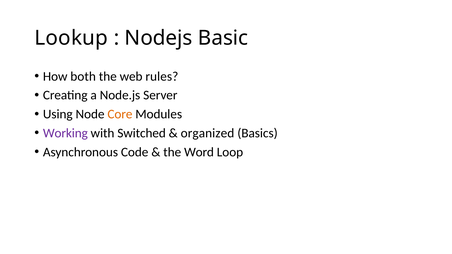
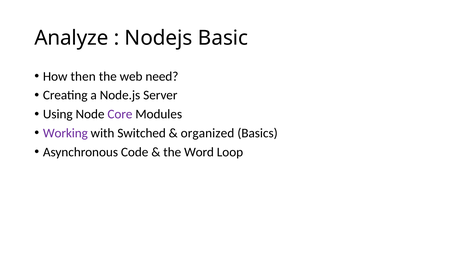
Lookup: Lookup -> Analyze
both: both -> then
rules: rules -> need
Core colour: orange -> purple
